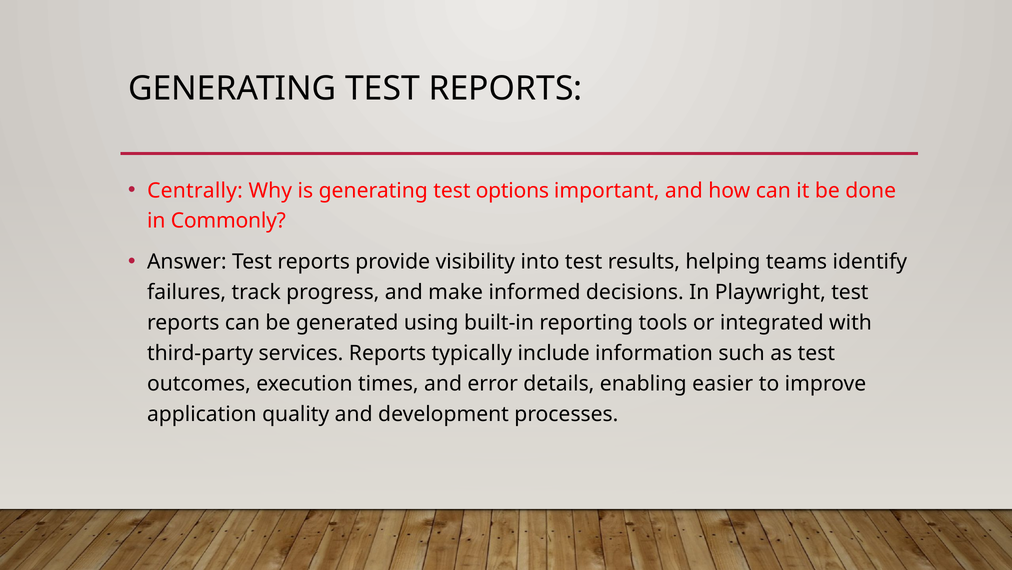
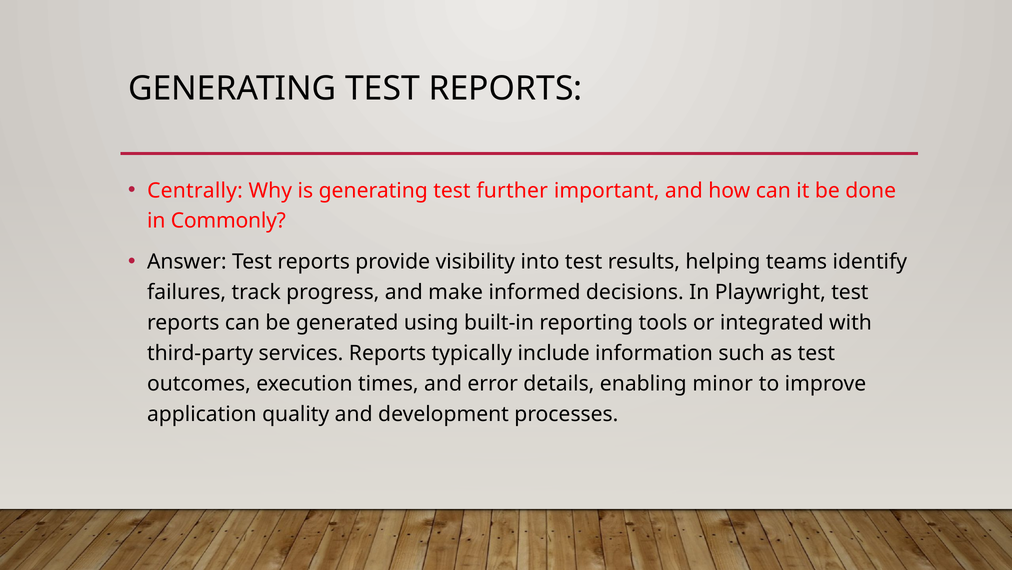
options: options -> further
easier: easier -> minor
